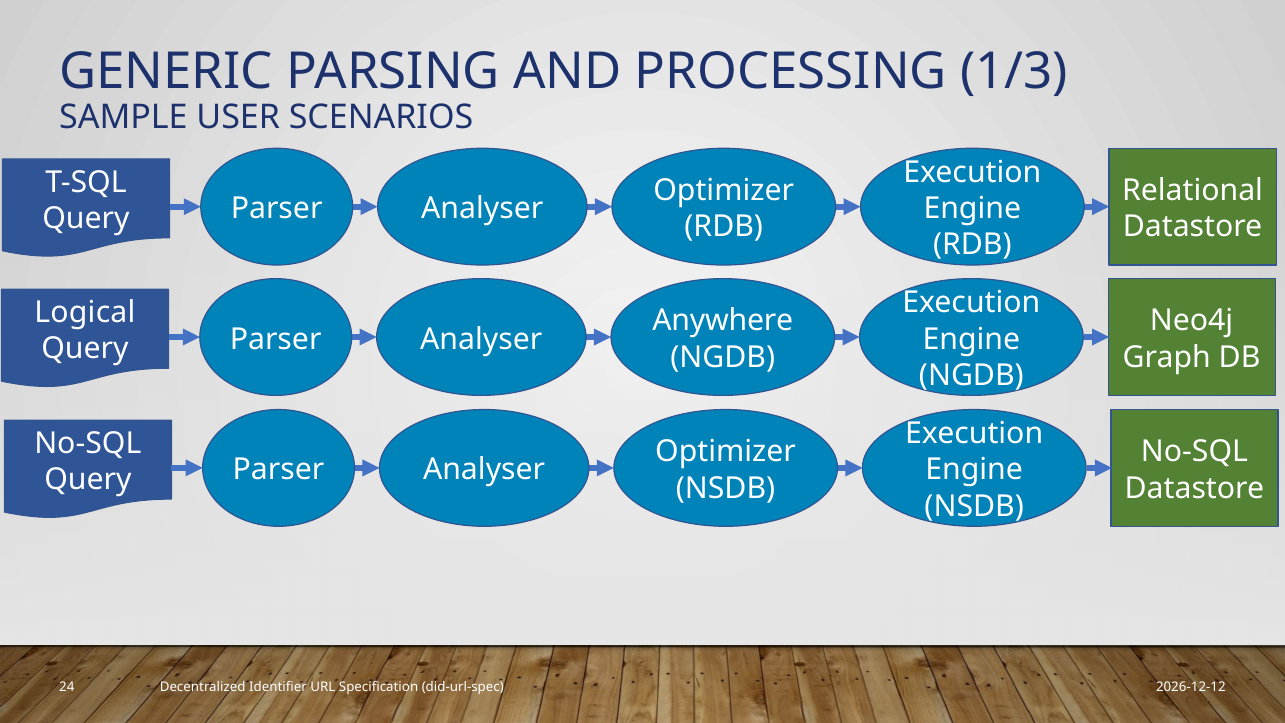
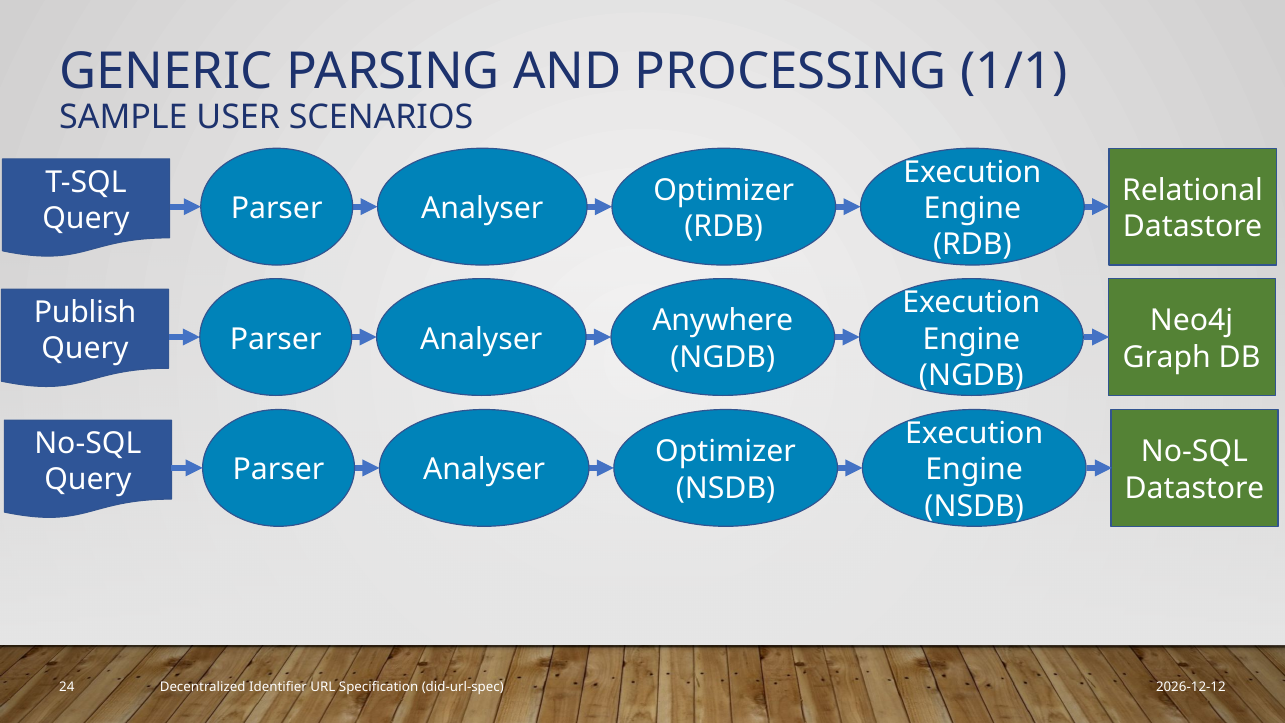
1/3: 1/3 -> 1/1
Logical: Logical -> Publish
